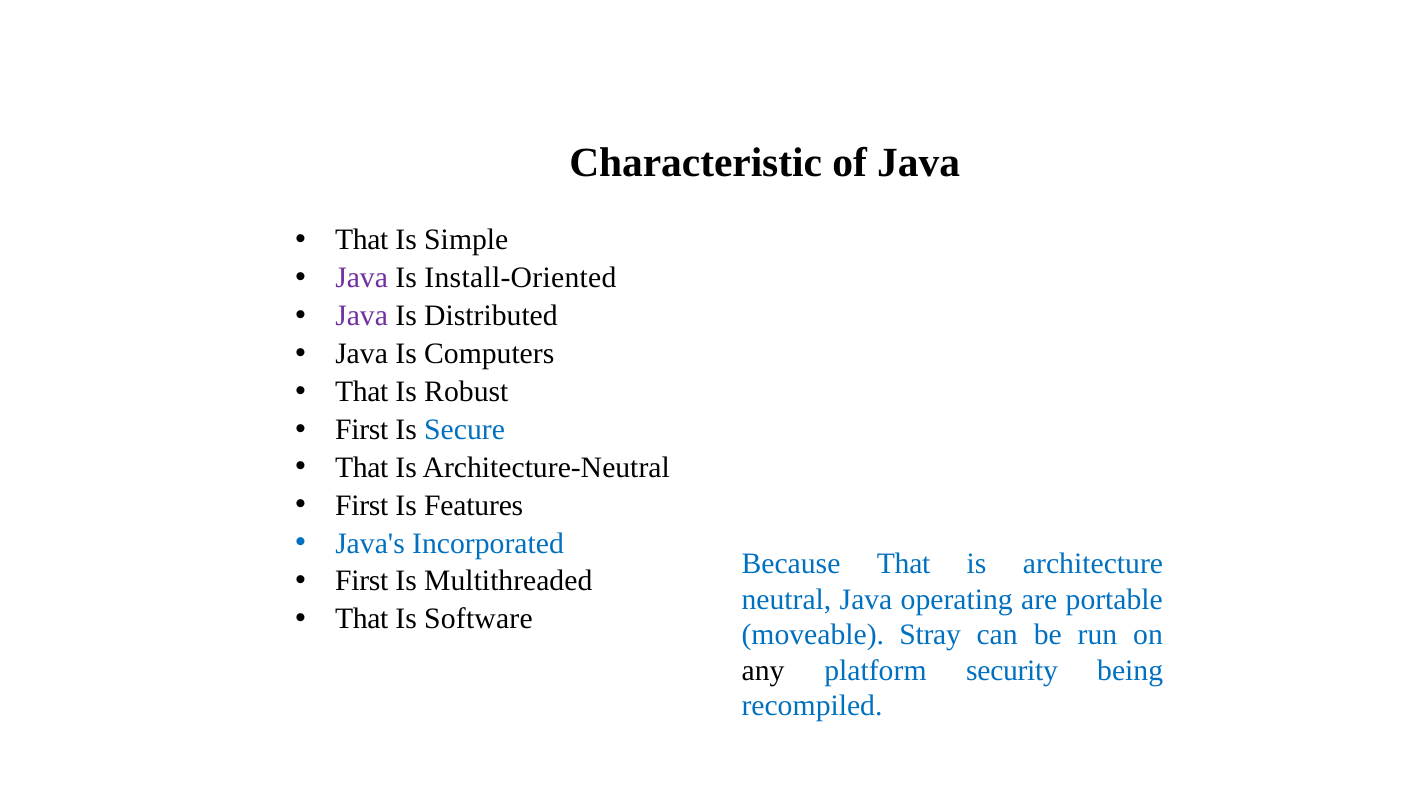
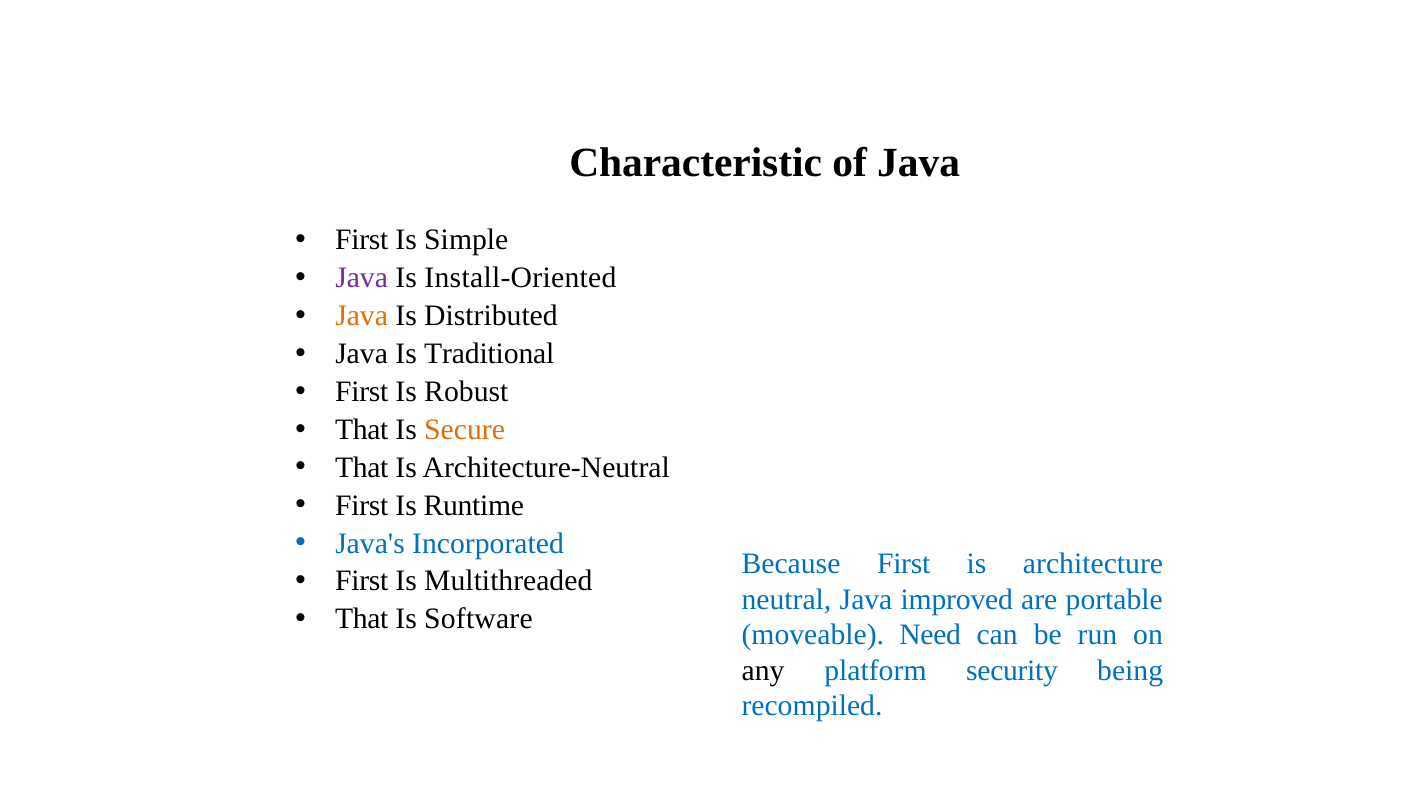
That at (362, 240): That -> First
Java at (362, 316) colour: purple -> orange
Computers: Computers -> Traditional
That at (362, 392): That -> First
First at (362, 430): First -> That
Secure colour: blue -> orange
Features: Features -> Runtime
Because That: That -> First
operating: operating -> improved
Stray: Stray -> Need
